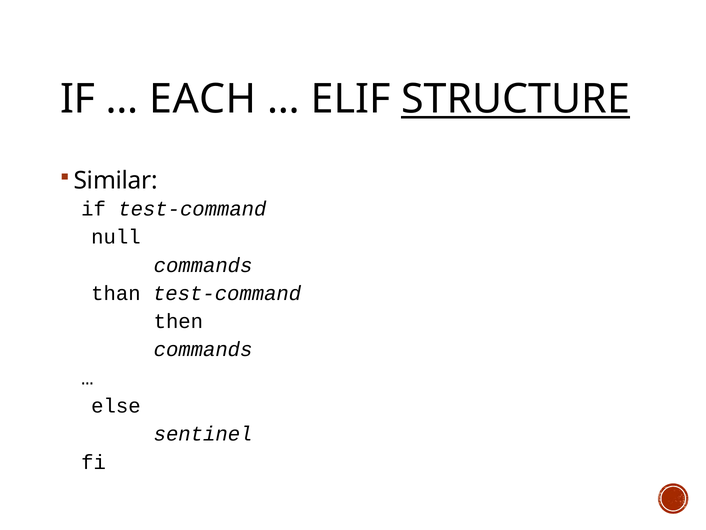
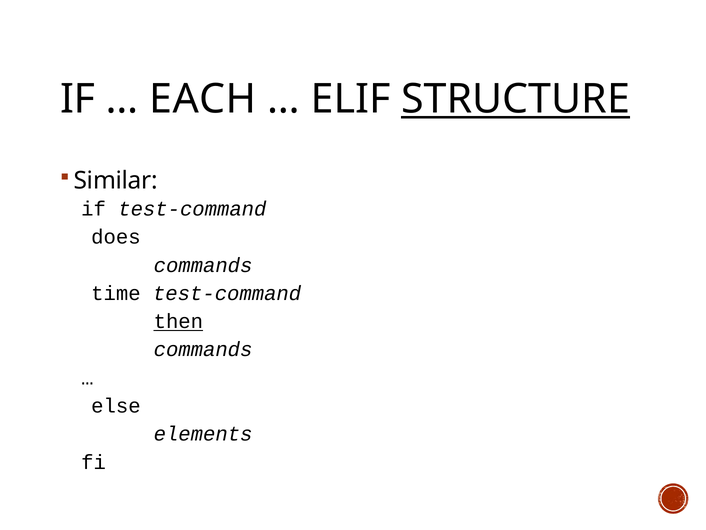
null: null -> does
than: than -> time
then underline: none -> present
sentinel: sentinel -> elements
